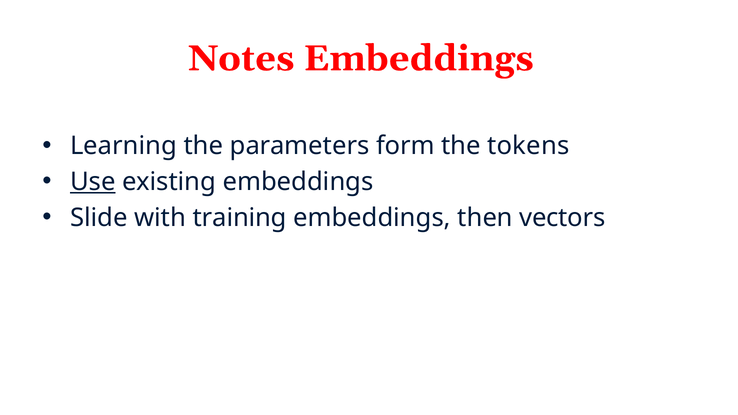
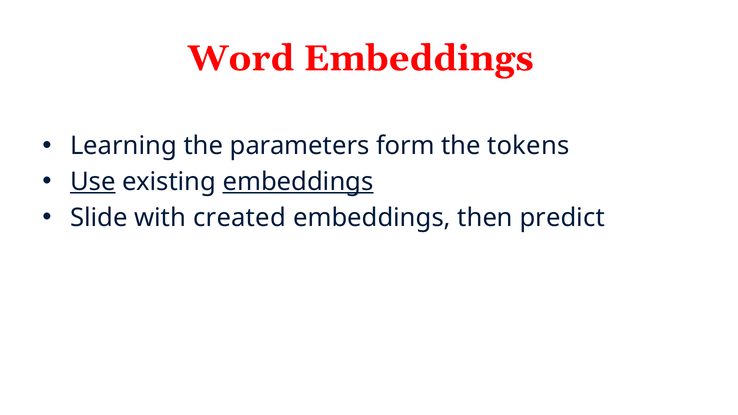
Notes: Notes -> Word
embeddings at (298, 182) underline: none -> present
training: training -> created
vectors: vectors -> predict
